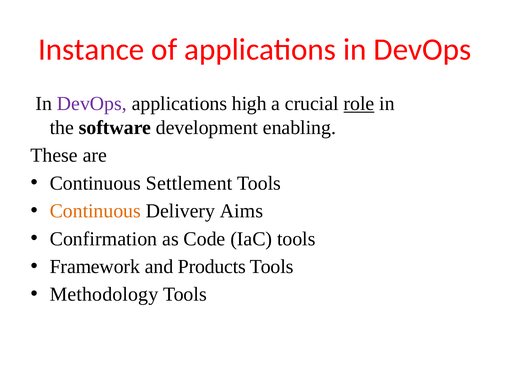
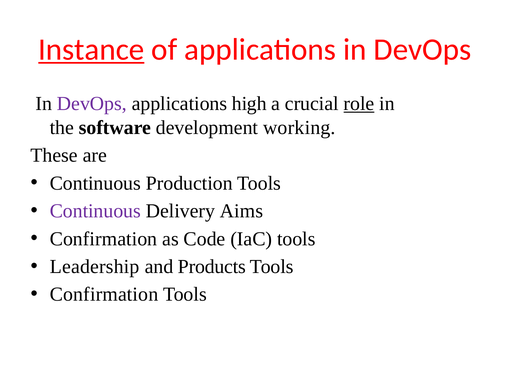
Instance underline: none -> present
enabling: enabling -> working
Settlement: Settlement -> Production
Continuous at (95, 211) colour: orange -> purple
Framework: Framework -> Leadership
Methodology at (104, 294): Methodology -> Confirmation
